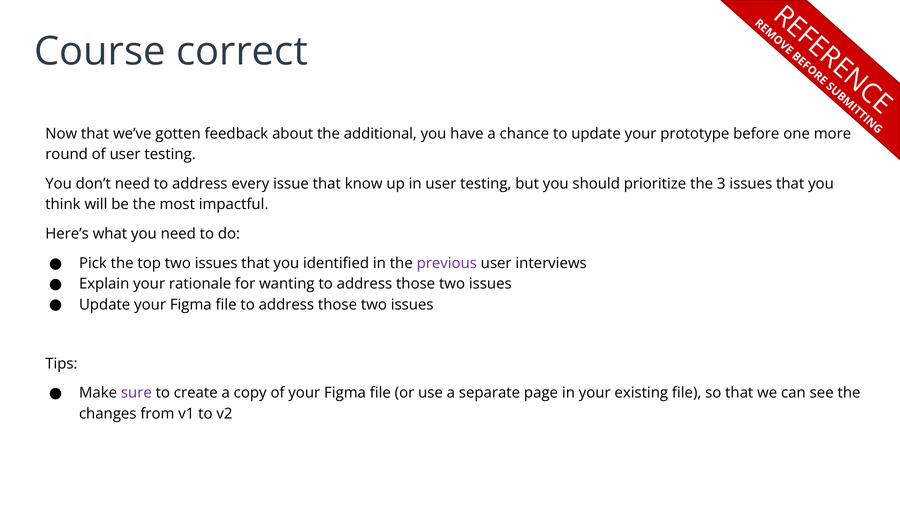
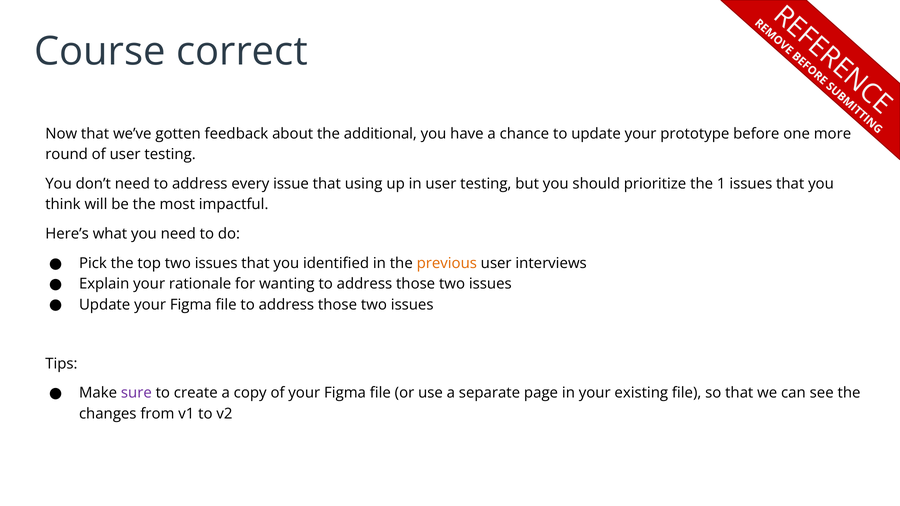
know: know -> using
3: 3 -> 1
previous colour: purple -> orange
